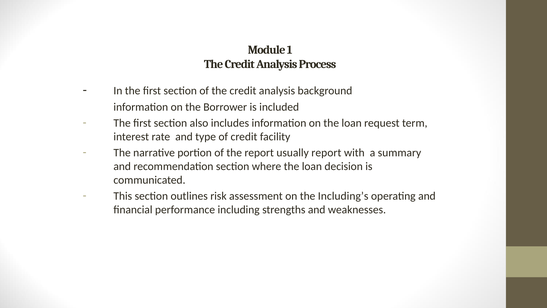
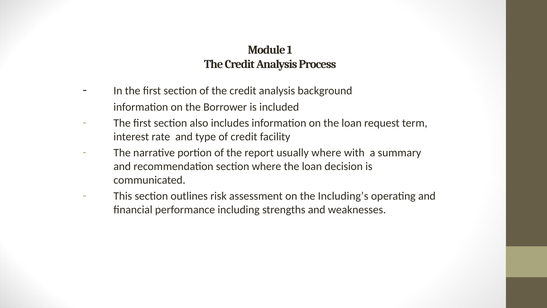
usually report: report -> where
